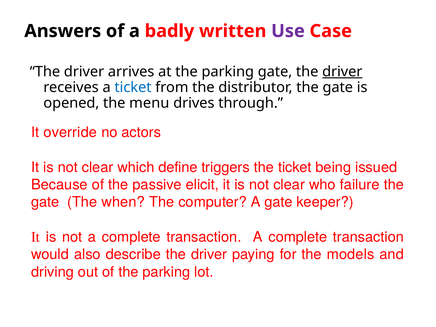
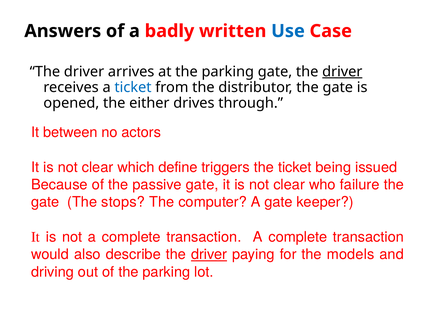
Use colour: purple -> blue
menu: menu -> either
override: override -> between
passive elicit: elicit -> gate
when: when -> stops
driver at (209, 255) underline: none -> present
